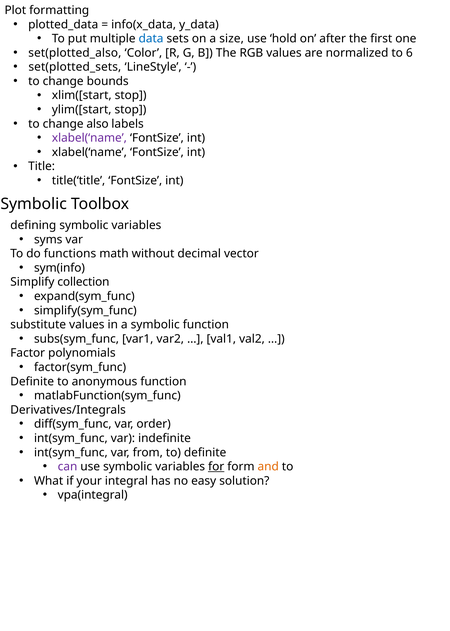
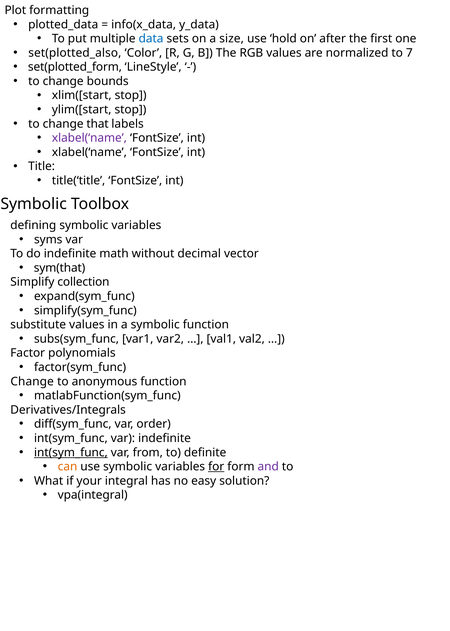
6: 6 -> 7
set(plotted_sets: set(plotted_sets -> set(plotted_form
also: also -> that
do functions: functions -> indefinite
sym(info: sym(info -> sym(that
Definite at (32, 382): Definite -> Change
int(sym_func at (71, 453) underline: none -> present
can colour: purple -> orange
and colour: orange -> purple
